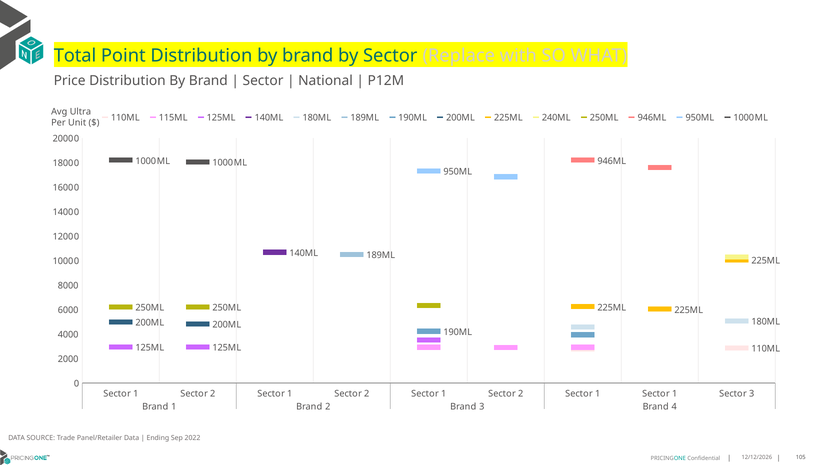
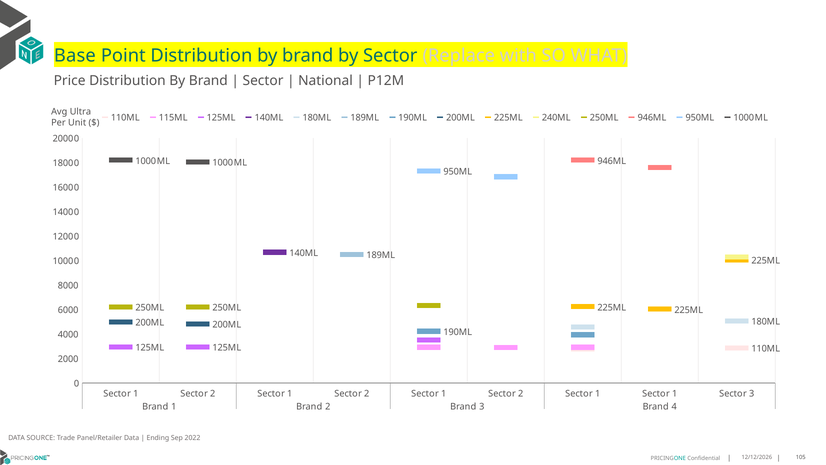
Total: Total -> Base
